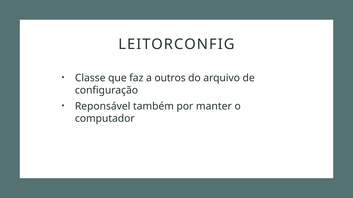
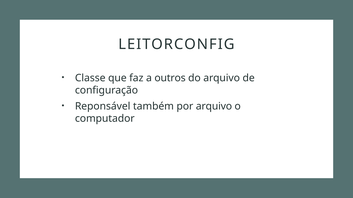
por manter: manter -> arquivo
